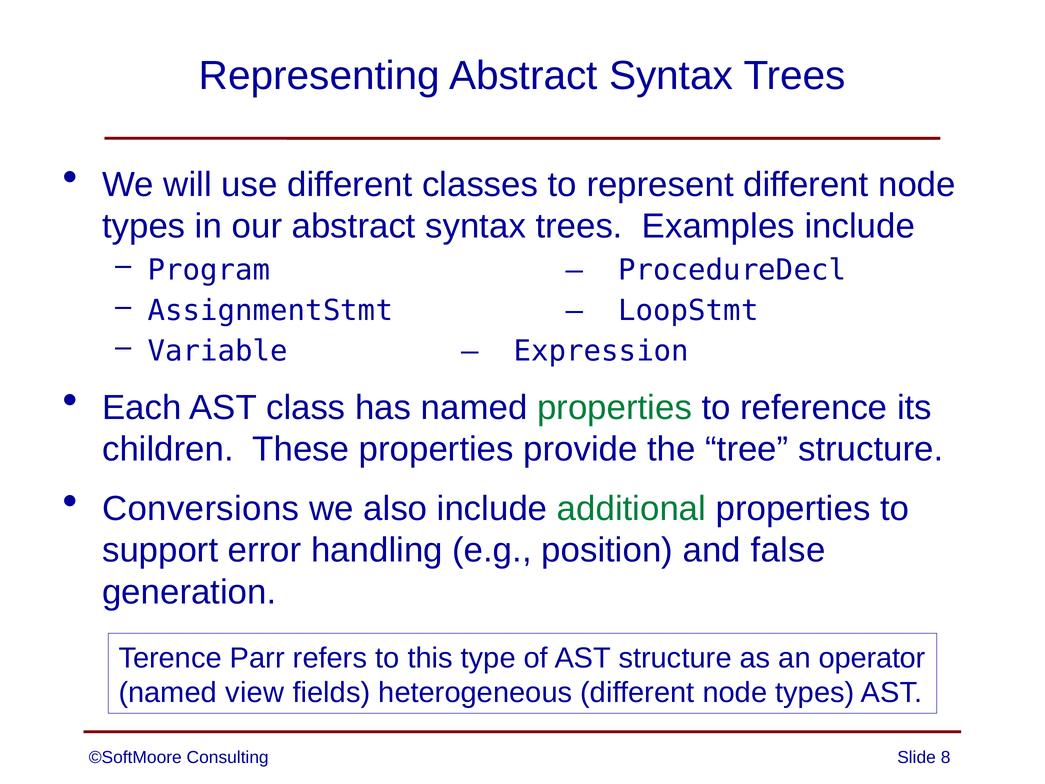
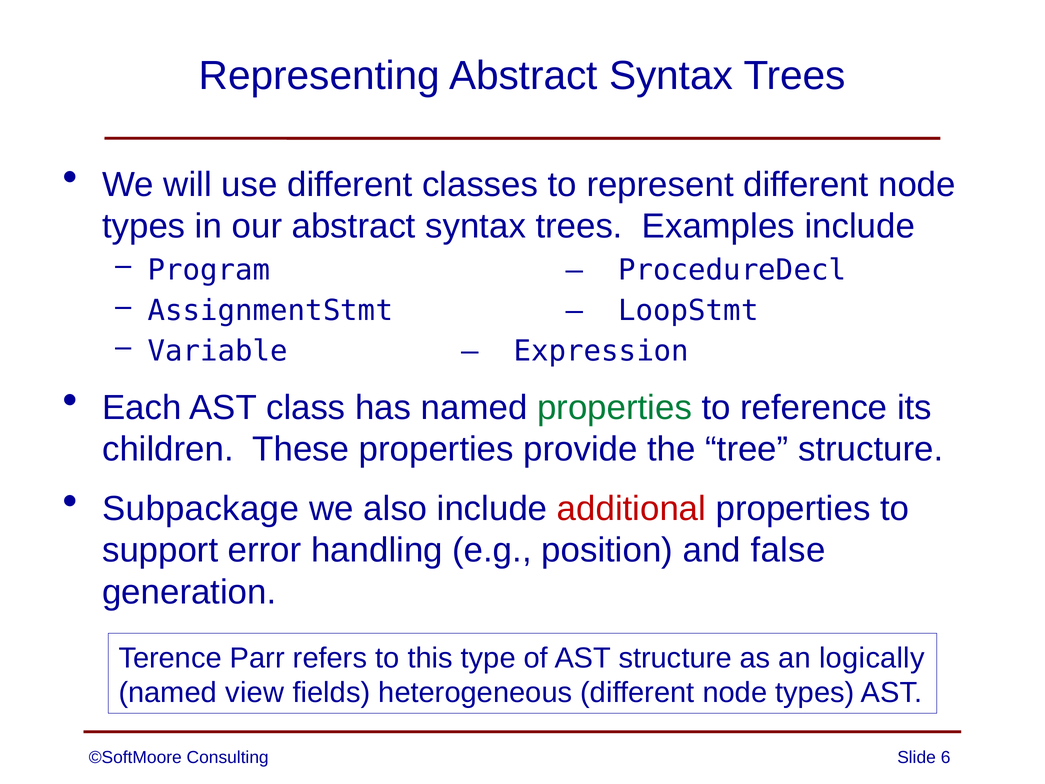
Conversions: Conversions -> Subpackage
additional colour: green -> red
operator: operator -> logically
8: 8 -> 6
